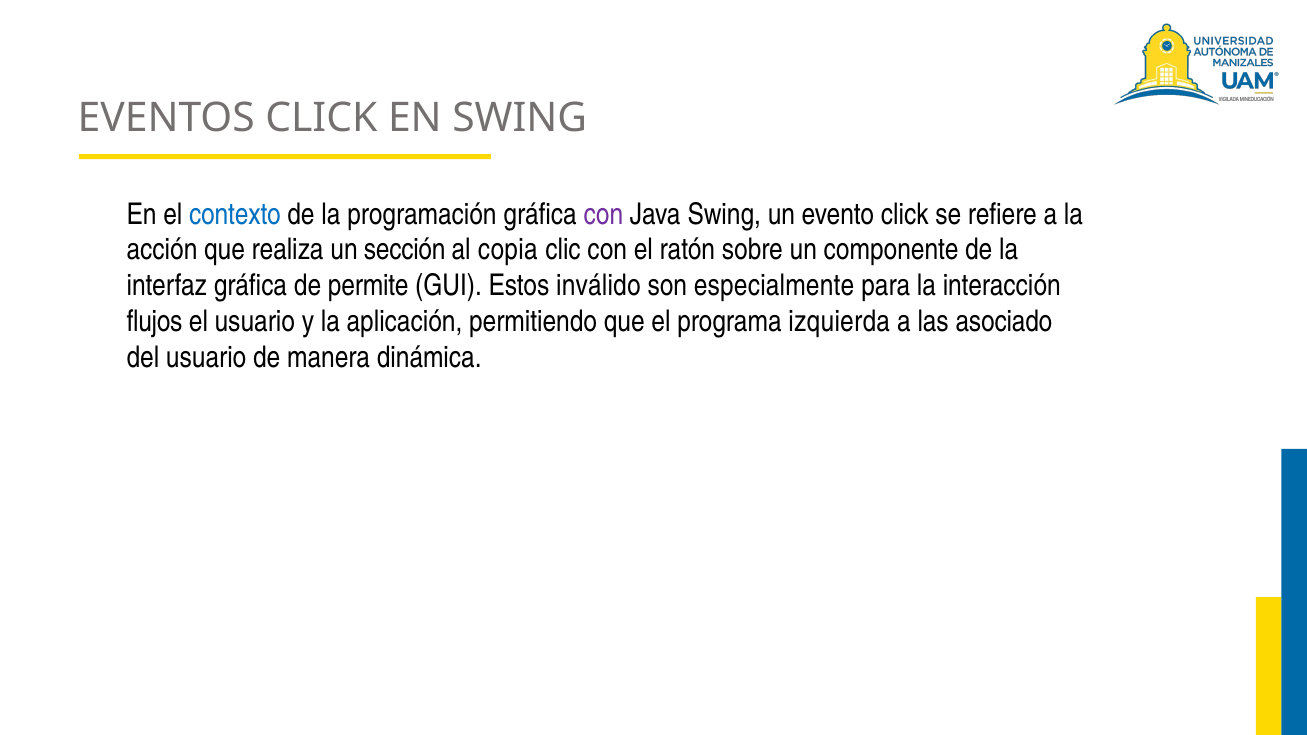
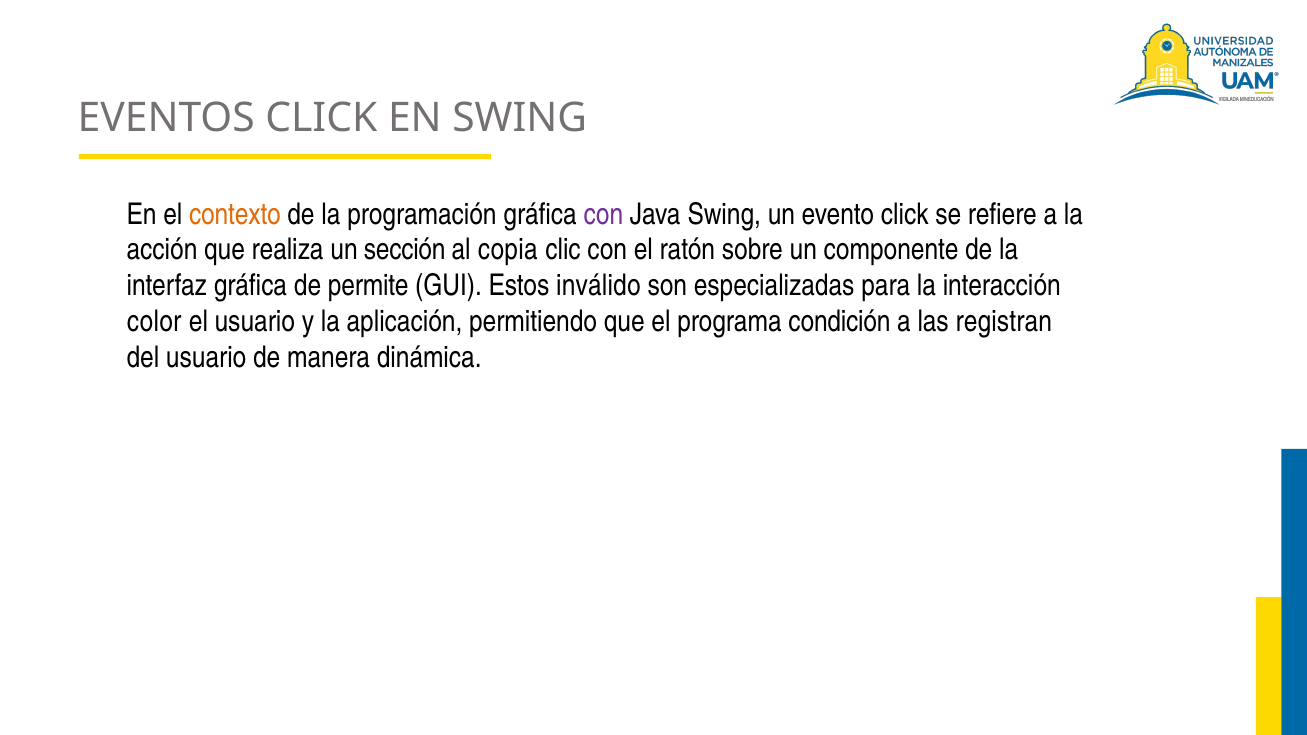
contexto colour: blue -> orange
especialmente: especialmente -> especializadas
flujos: flujos -> color
izquierda: izquierda -> condición
asociado: asociado -> registran
